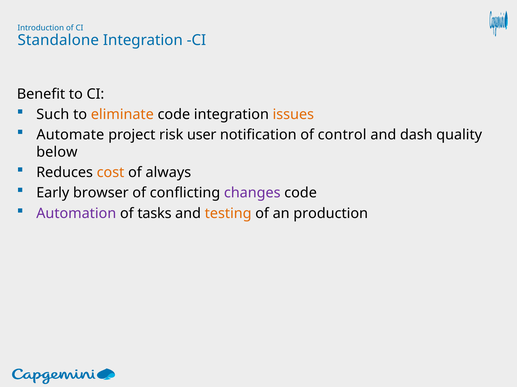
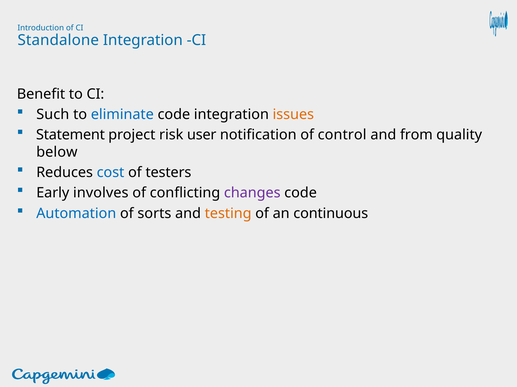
eliminate colour: orange -> blue
Automate: Automate -> Statement
dash: dash -> from
cost colour: orange -> blue
always: always -> testers
browser: browser -> involves
Automation colour: purple -> blue
tasks: tasks -> sorts
production: production -> continuous
